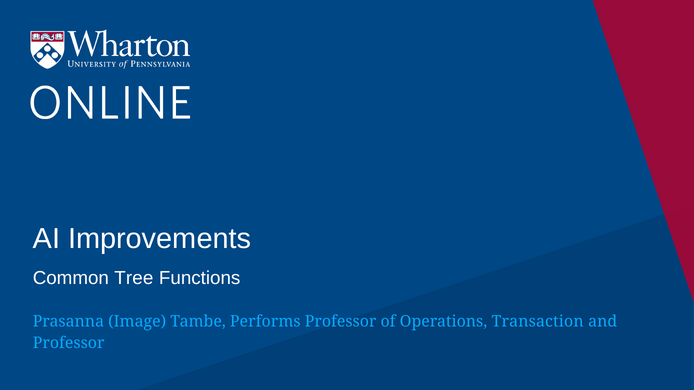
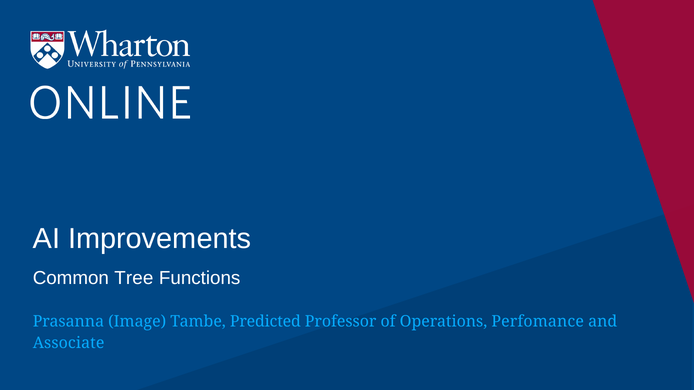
Performs: Performs -> Predicted
Transaction: Transaction -> Perfomance
Professor at (69, 344): Professor -> Associate
